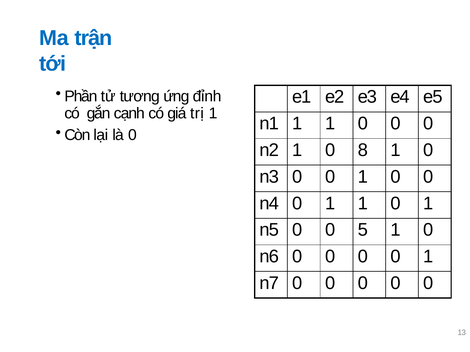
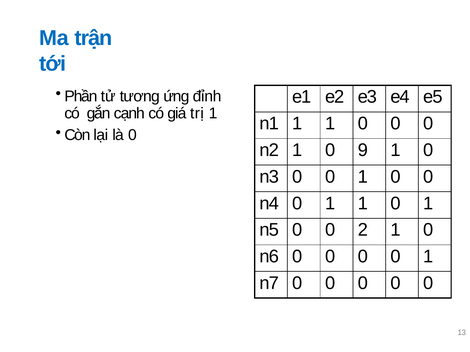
8: 8 -> 9
5: 5 -> 2
